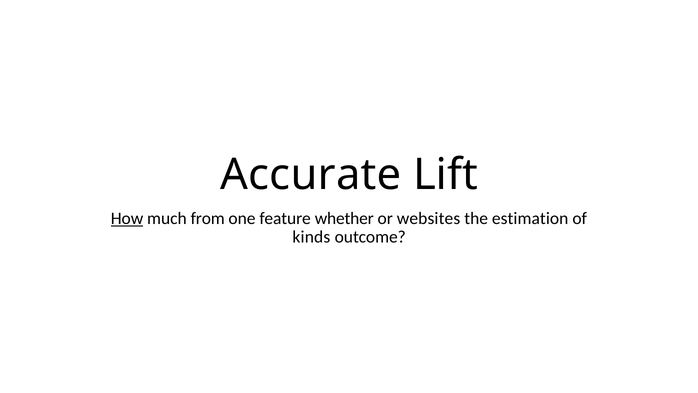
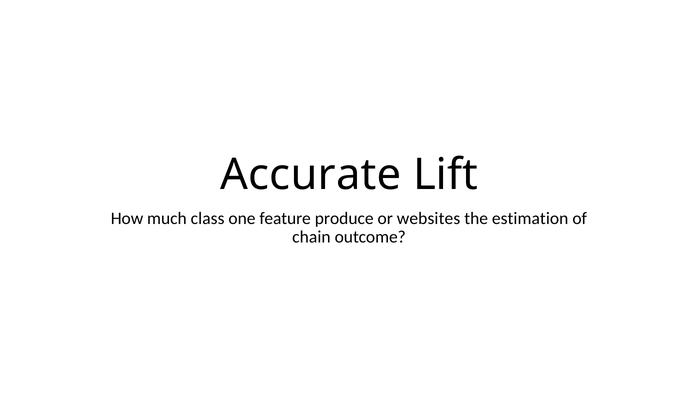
How underline: present -> none
from: from -> class
whether: whether -> produce
kinds: kinds -> chain
